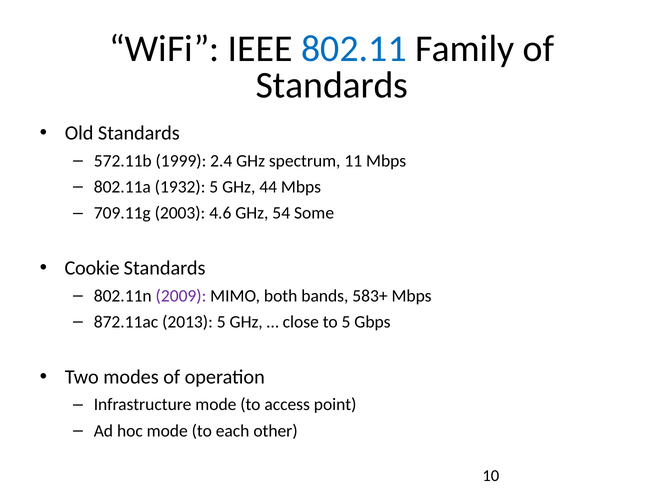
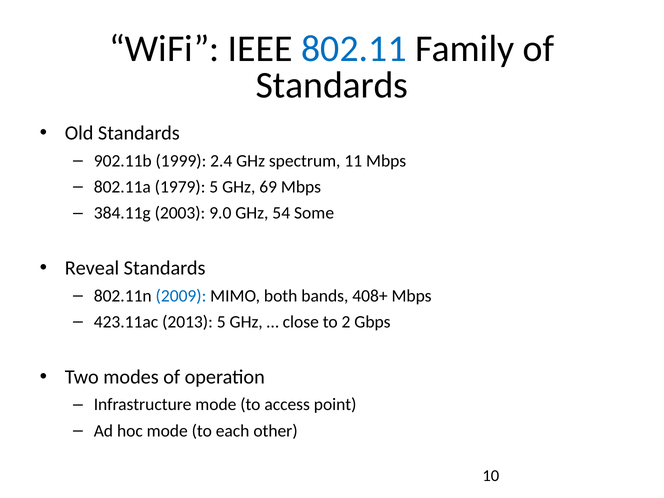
572.11b: 572.11b -> 902.11b
1932: 1932 -> 1979
44: 44 -> 69
709.11g: 709.11g -> 384.11g
4.6: 4.6 -> 9.0
Cookie: Cookie -> Reveal
2009 colour: purple -> blue
583+: 583+ -> 408+
872.11ac: 872.11ac -> 423.11ac
to 5: 5 -> 2
